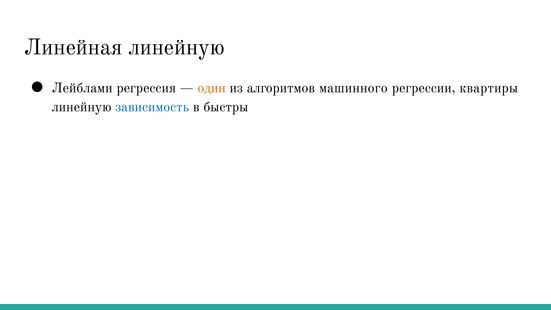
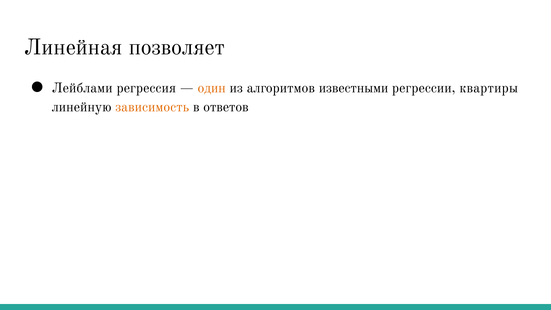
Линейная линейную: линейную -> позволяет
машинного: машинного -> известными
зависимость colour: blue -> orange
быстры: быстры -> ответов
